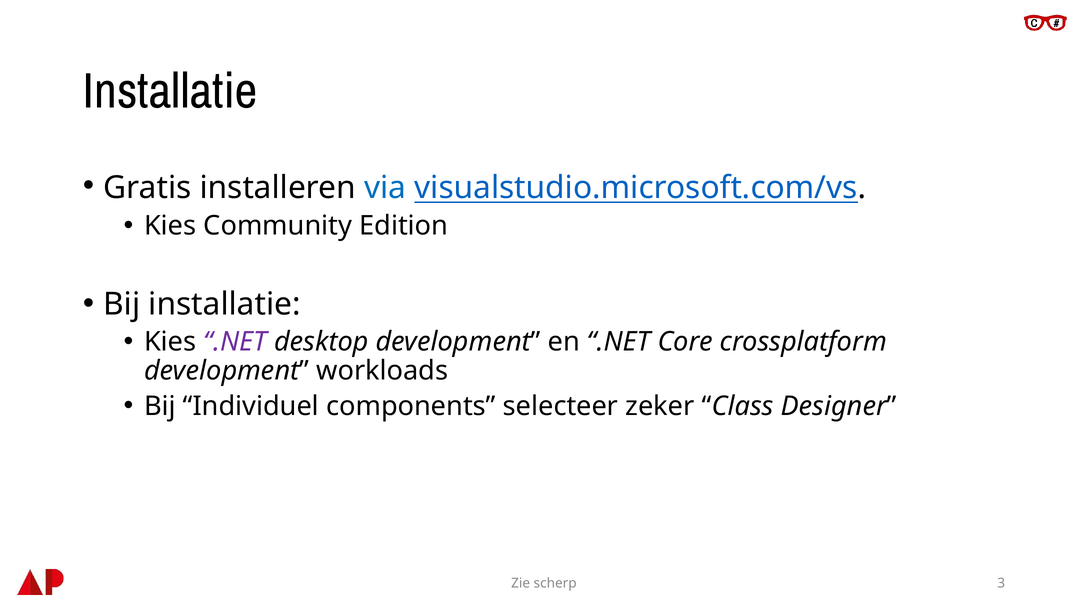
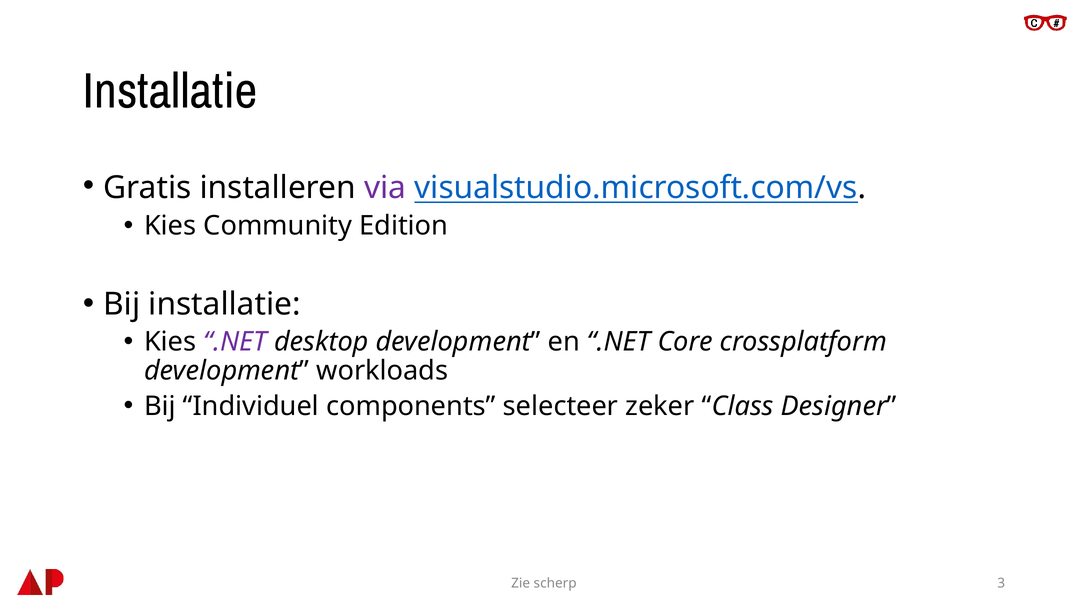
via colour: blue -> purple
